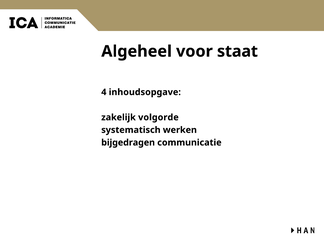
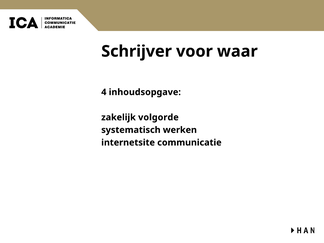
Algeheel: Algeheel -> Schrijver
staat: staat -> waar
bijgedragen: bijgedragen -> internetsite
